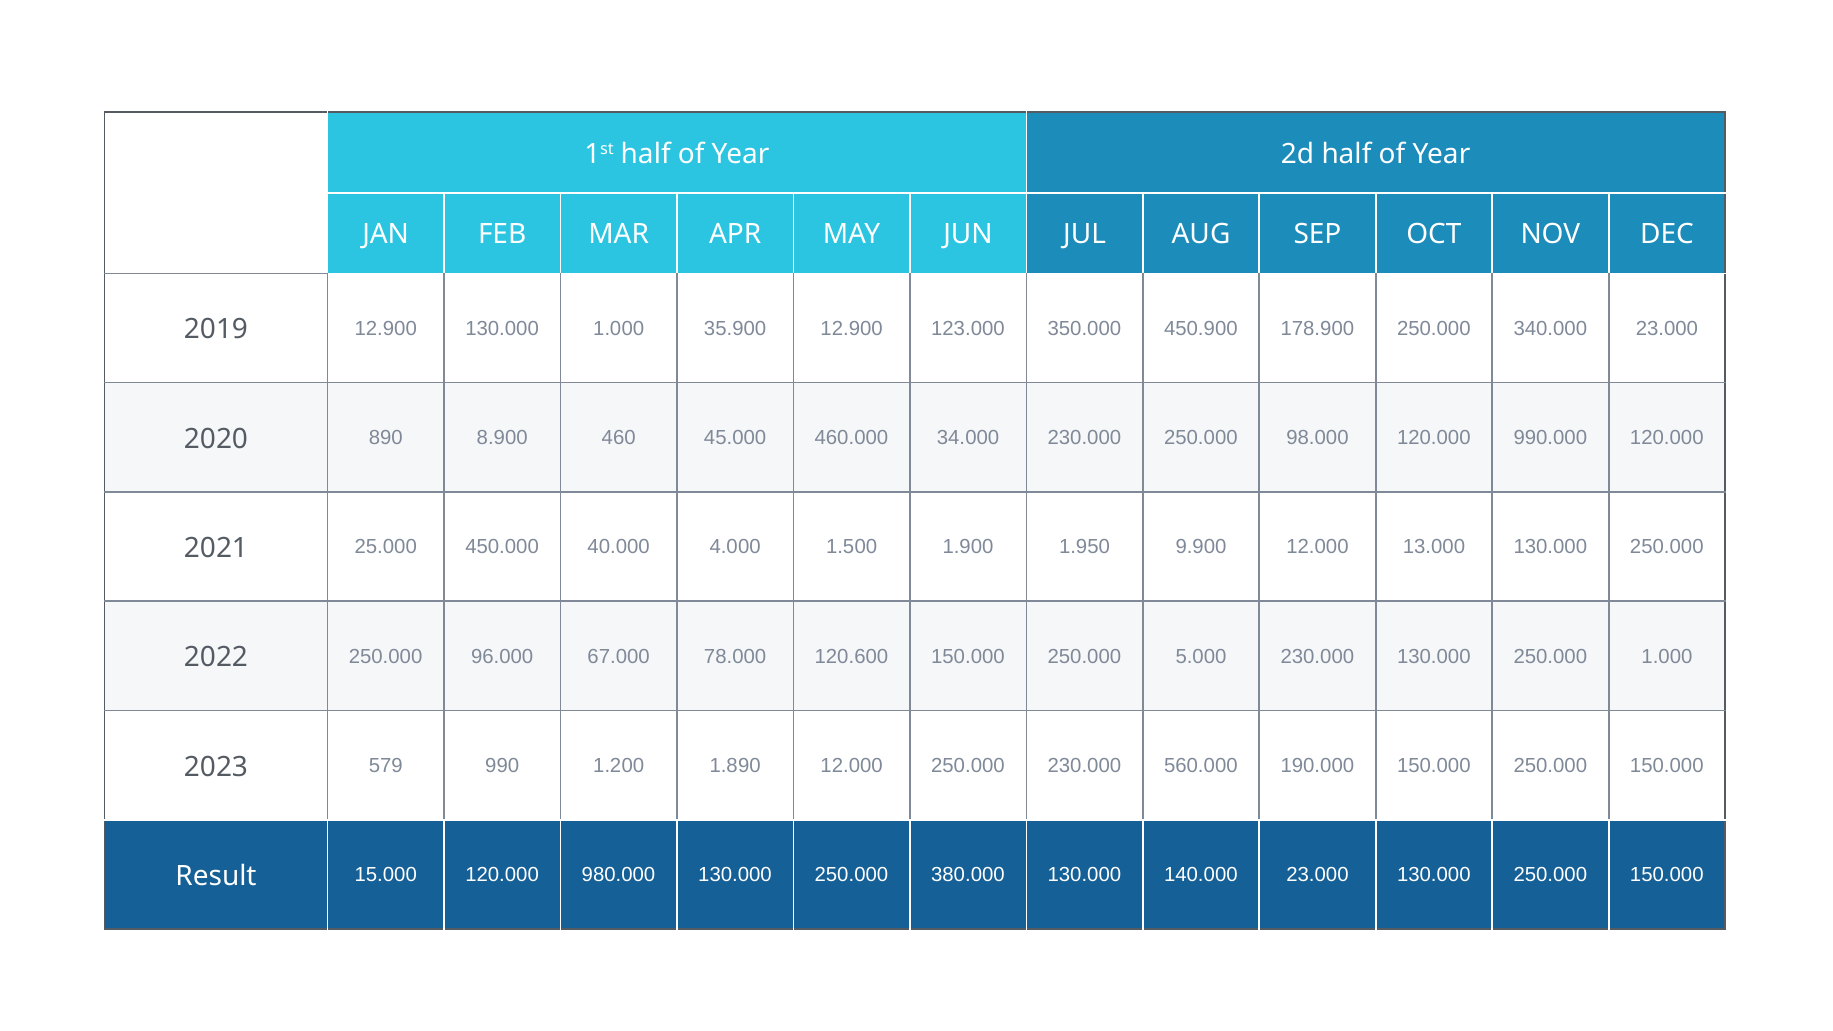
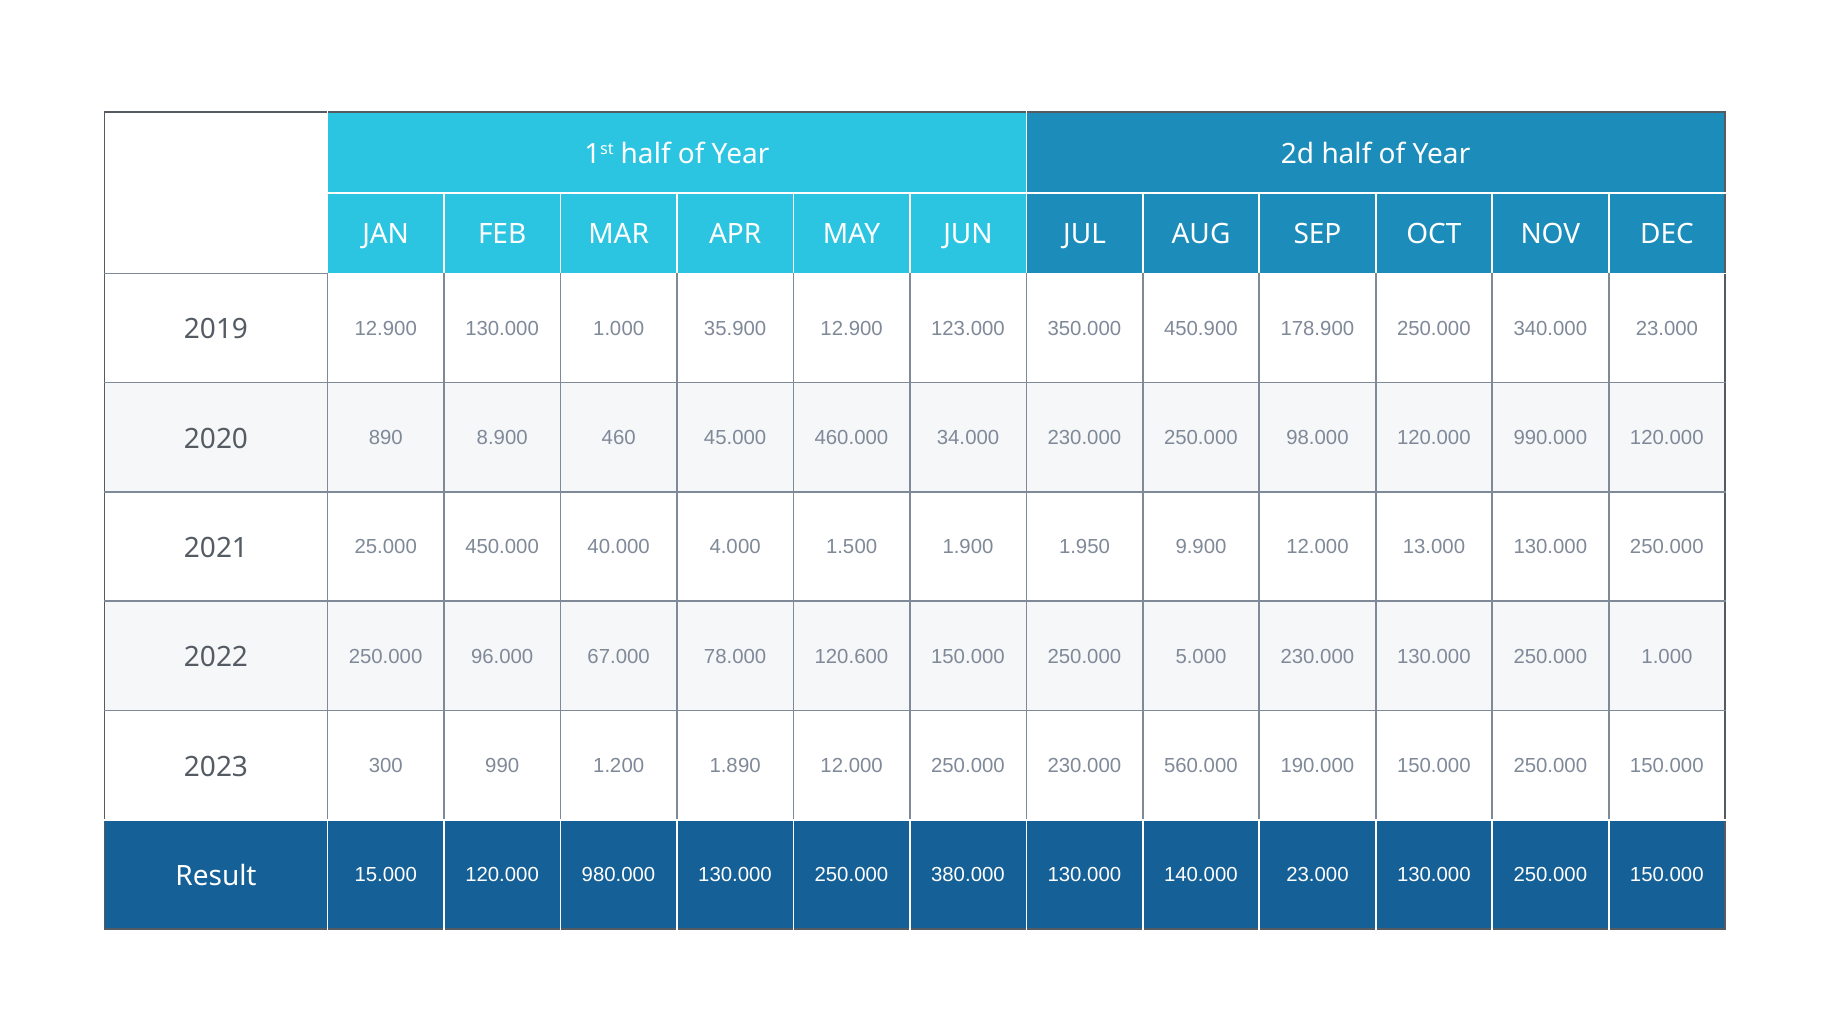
579: 579 -> 300
